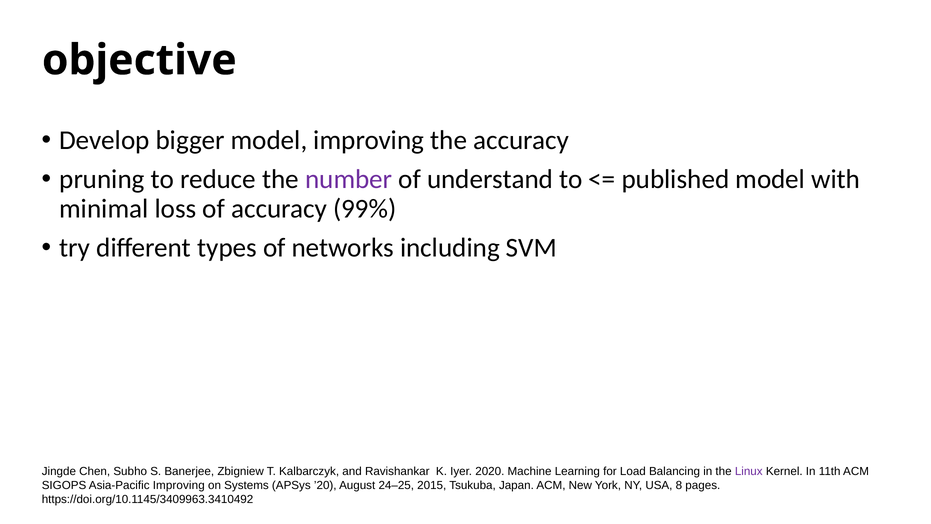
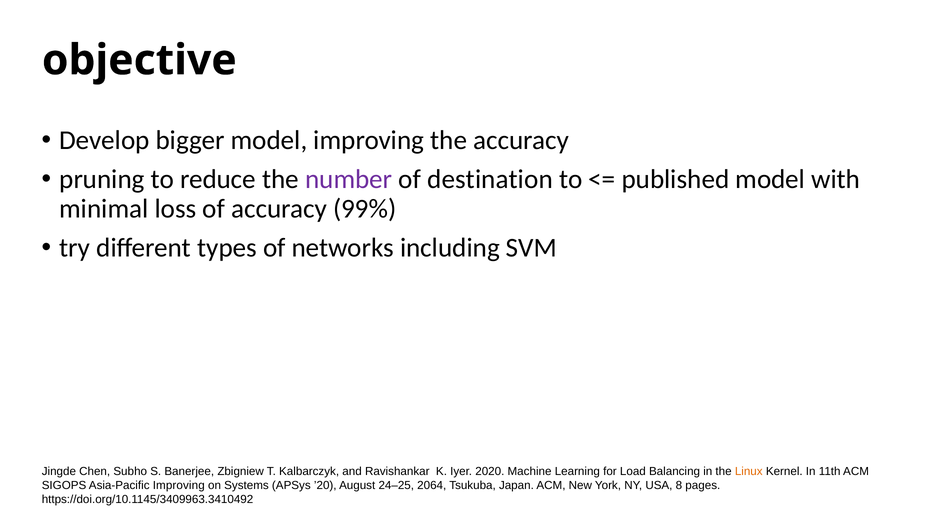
understand: understand -> destination
Linux colour: purple -> orange
2015: 2015 -> 2064
